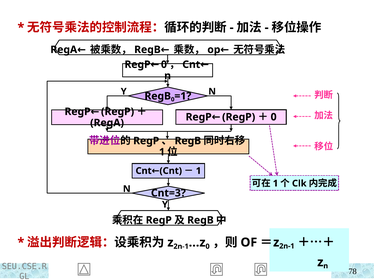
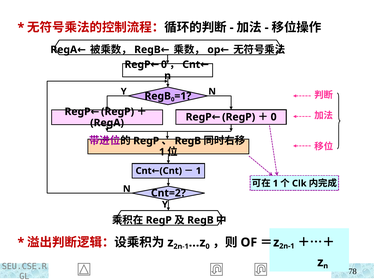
Cnt=3: Cnt=3 -> Cnt=2
